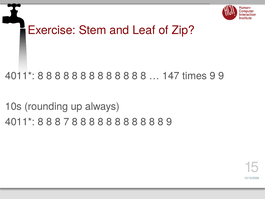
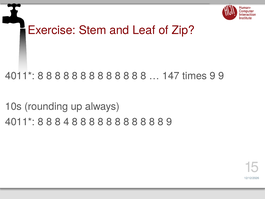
7: 7 -> 4
